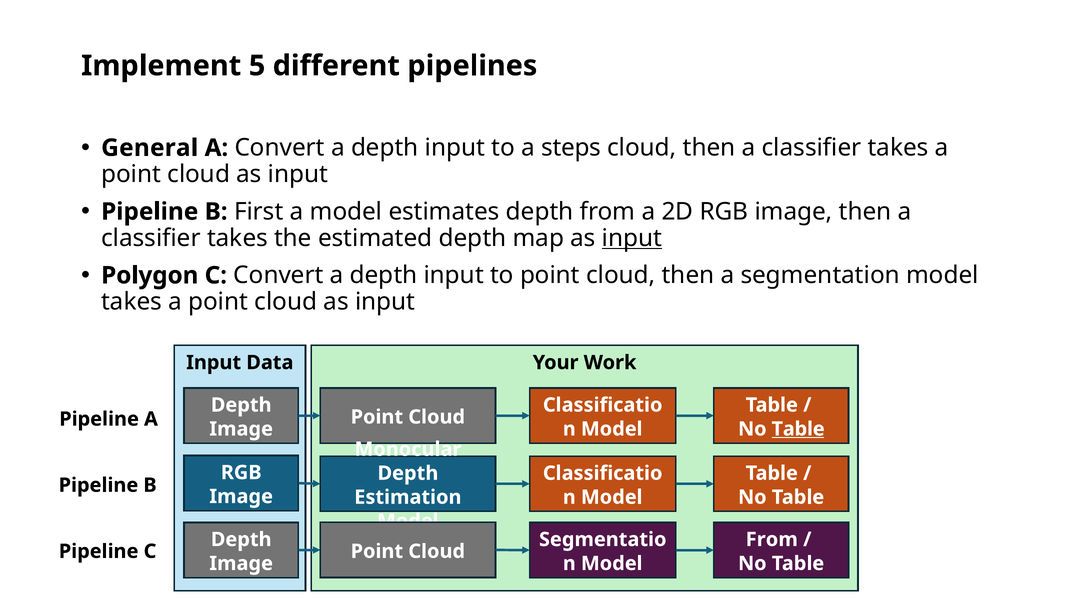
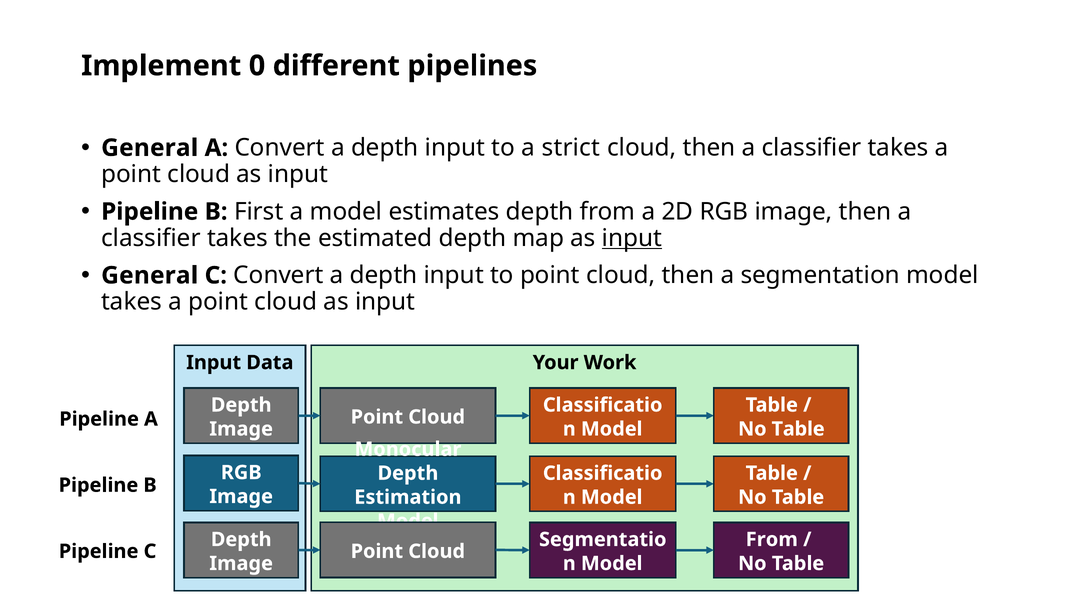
5: 5 -> 0
steps: steps -> strict
Polygon at (150, 275): Polygon -> General
Table at (798, 429) underline: present -> none
